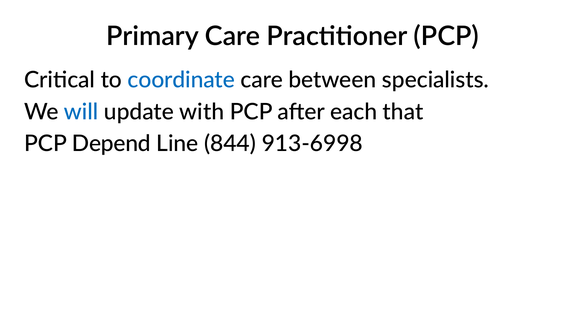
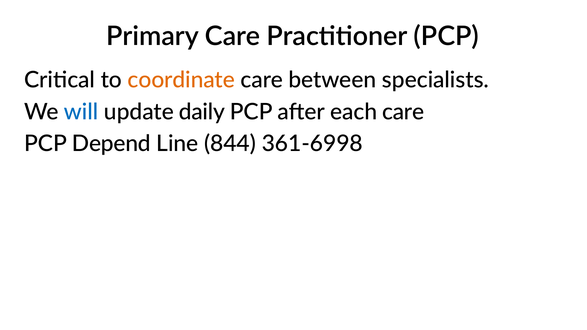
coordinate colour: blue -> orange
with: with -> daily
each that: that -> care
913-6998: 913-6998 -> 361-6998
